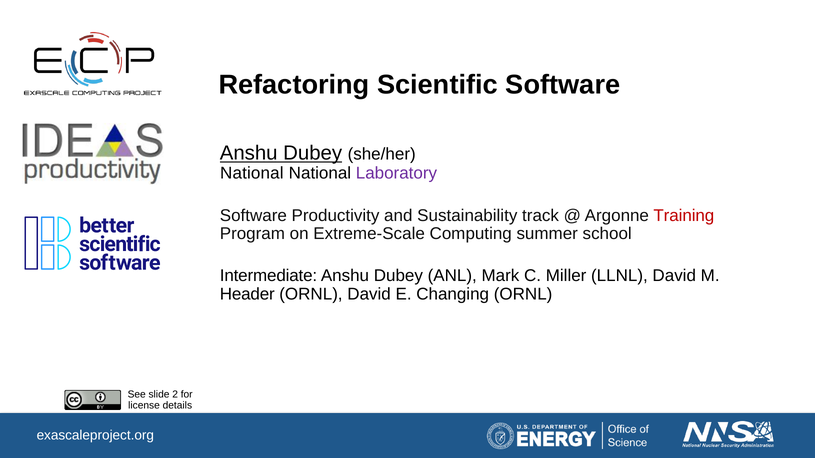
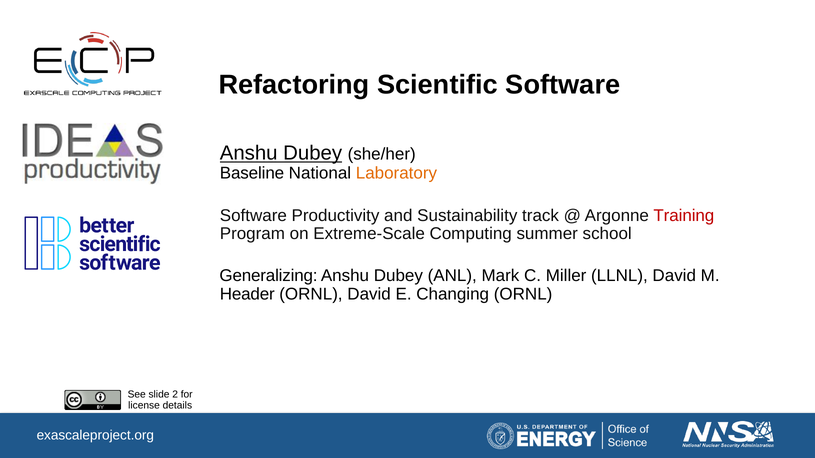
National at (252, 174): National -> Baseline
Laboratory colour: purple -> orange
Intermediate: Intermediate -> Generalizing
